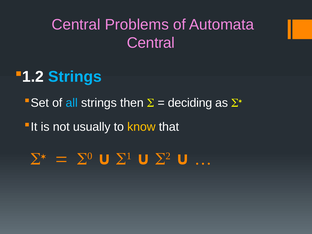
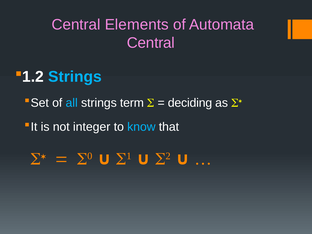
Problems: Problems -> Elements
then: then -> term
usually: usually -> integer
know colour: yellow -> light blue
